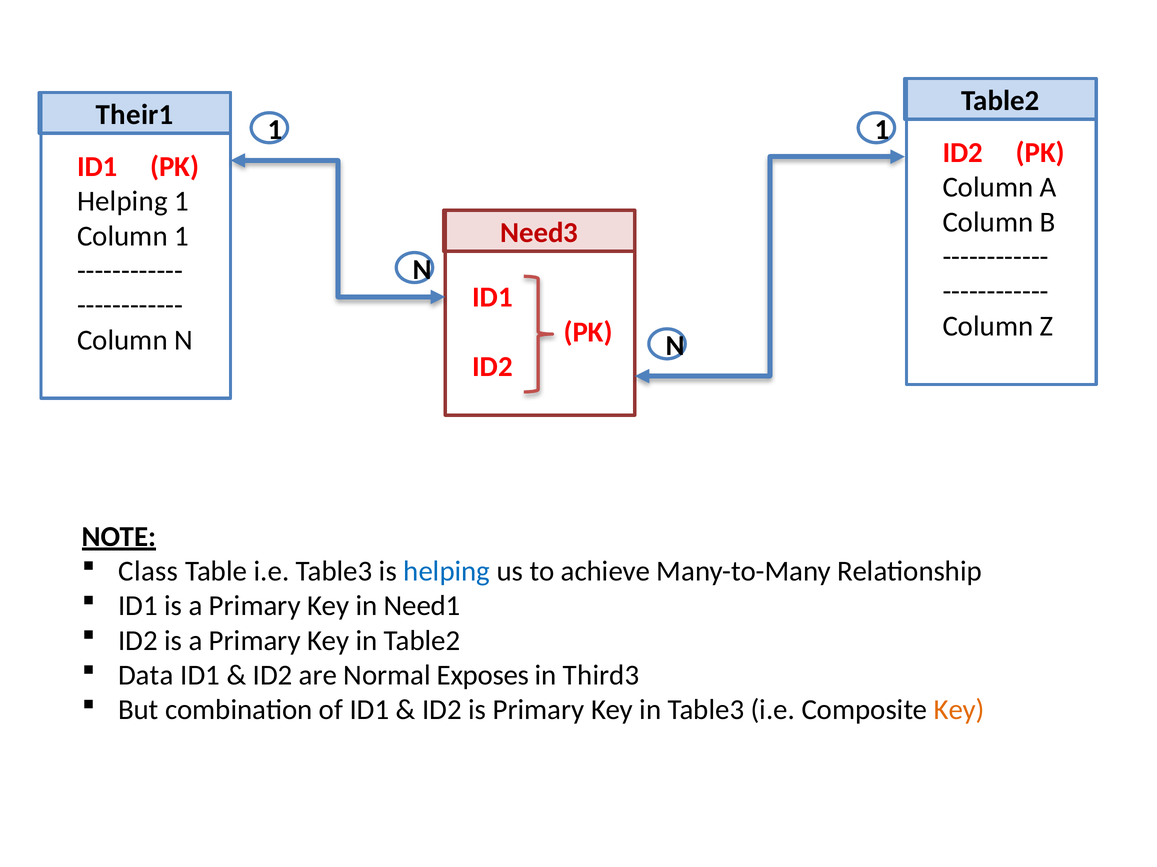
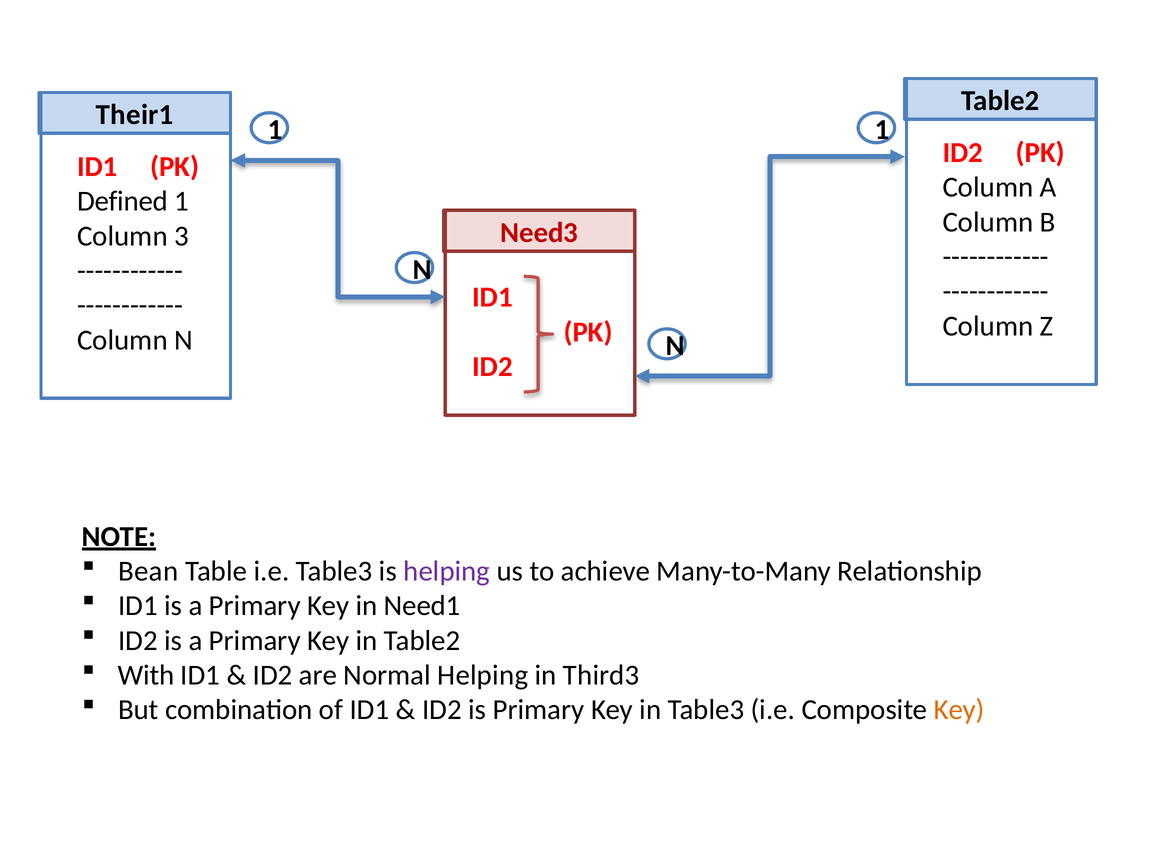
Helping at (122, 201): Helping -> Defined
Column 1: 1 -> 3
Class: Class -> Bean
helping at (447, 572) colour: blue -> purple
Data: Data -> With
Normal Exposes: Exposes -> Helping
